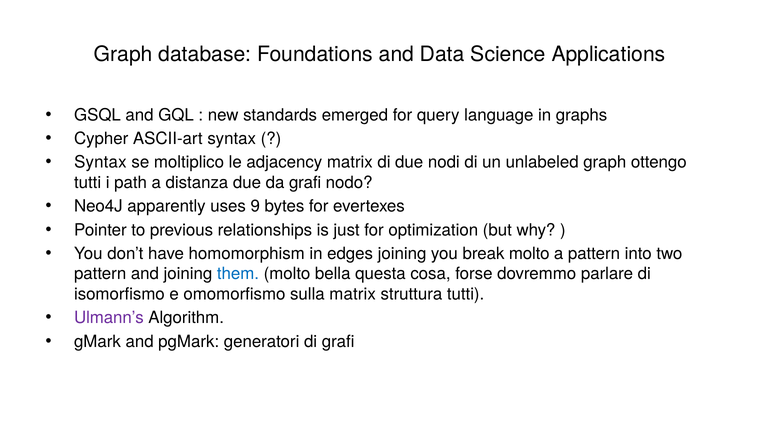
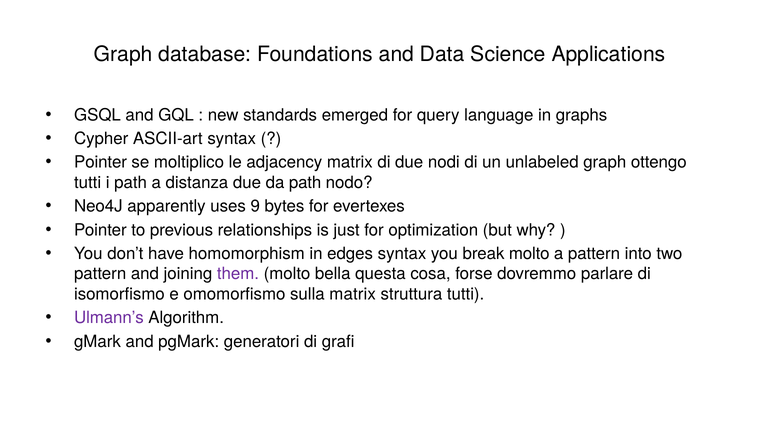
Syntax at (100, 162): Syntax -> Pointer
da grafi: grafi -> path
edges joining: joining -> syntax
them colour: blue -> purple
